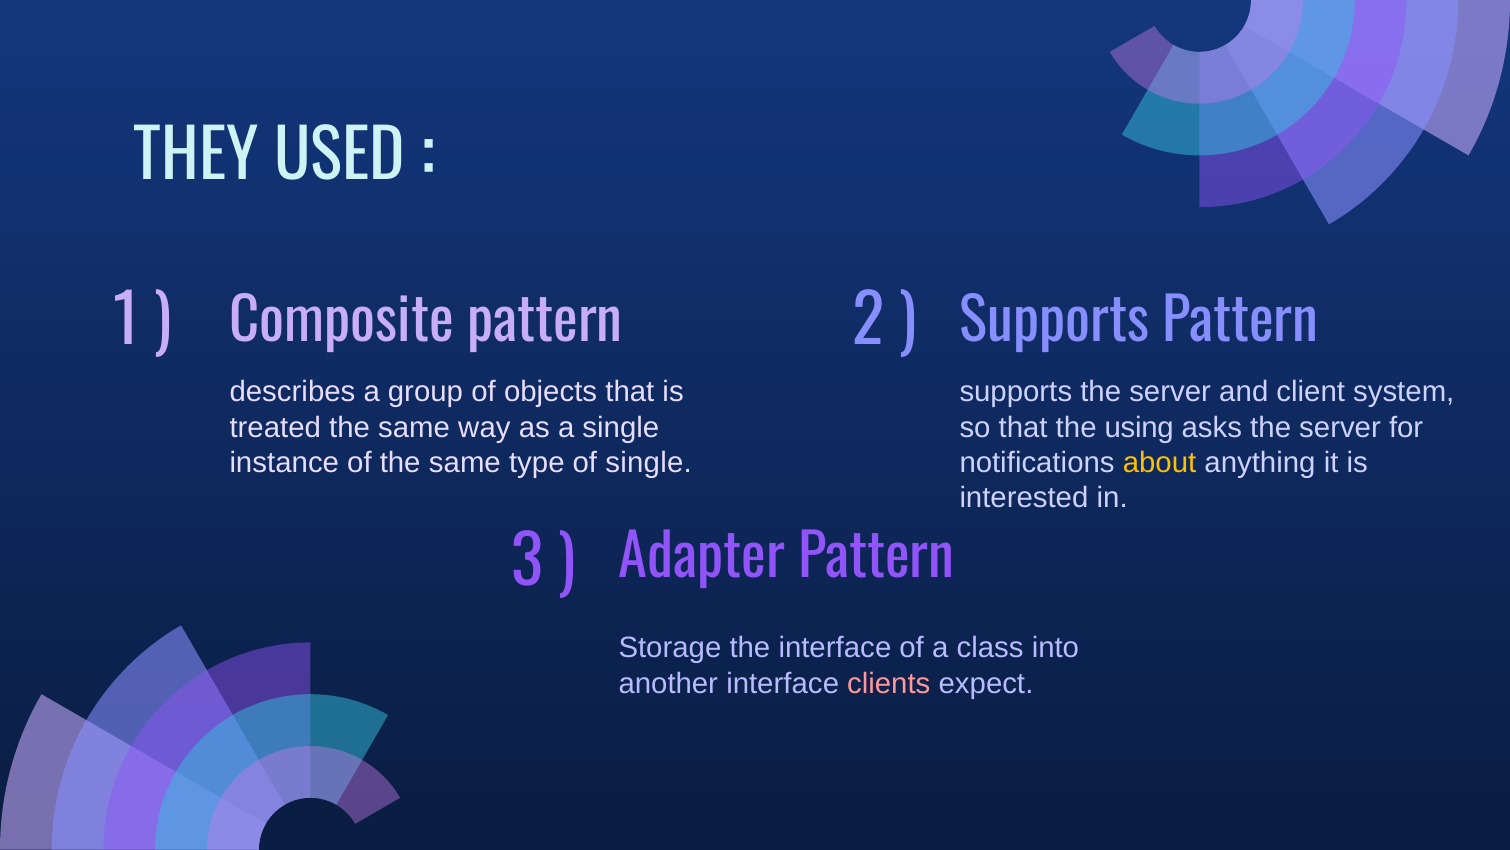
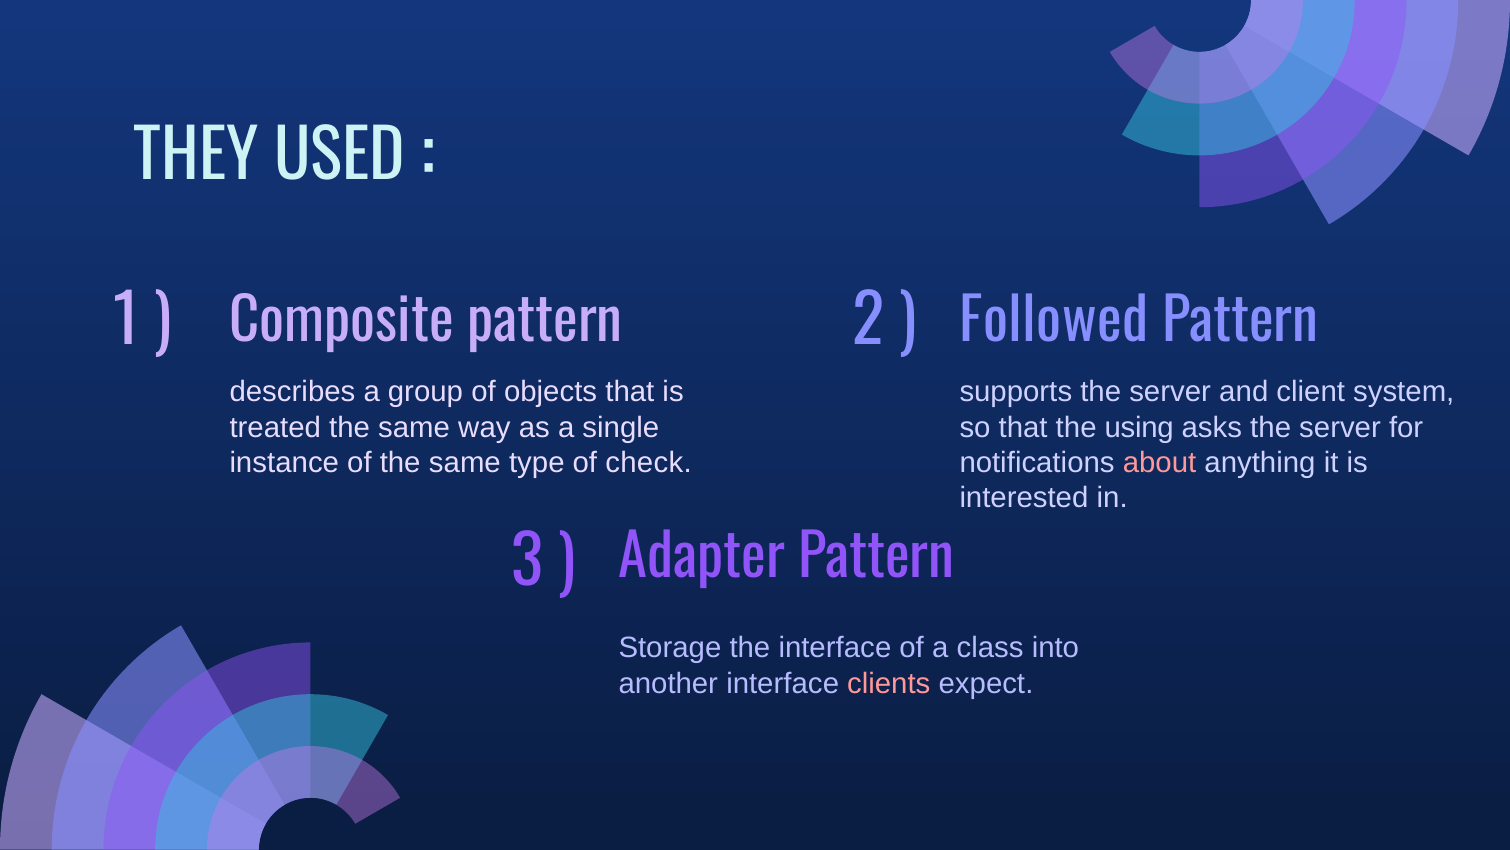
Supports at (1054, 322): Supports -> Followed
of single: single -> check
about colour: yellow -> pink
